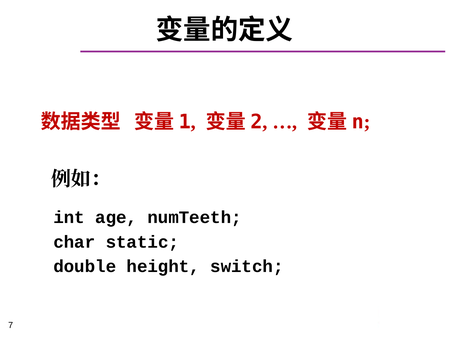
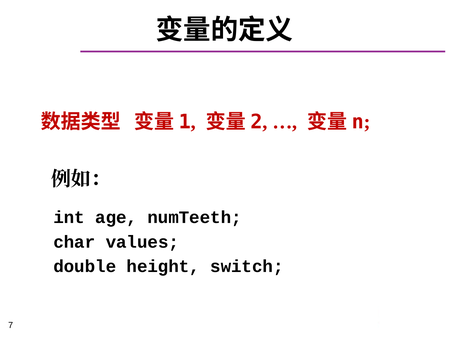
static: static -> values
